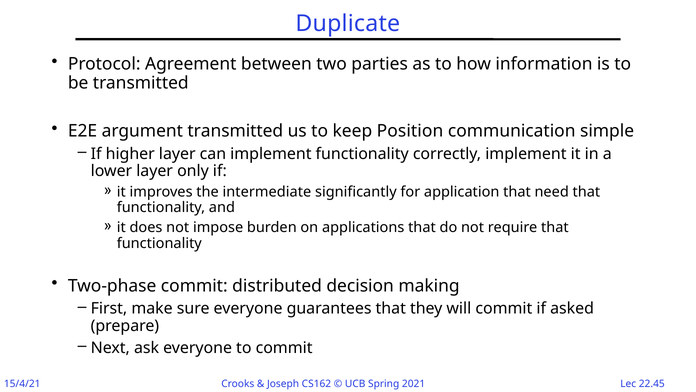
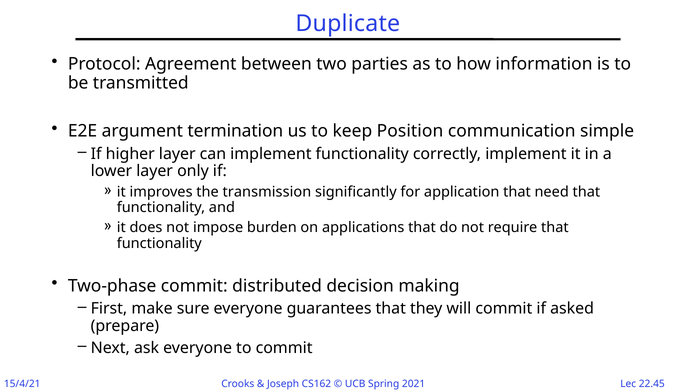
argument transmitted: transmitted -> termination
intermediate: intermediate -> transmission
